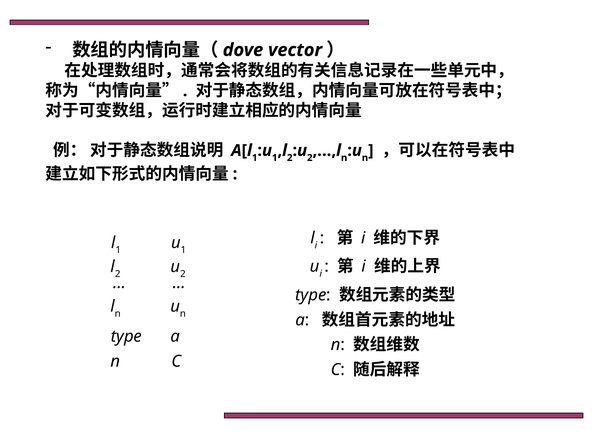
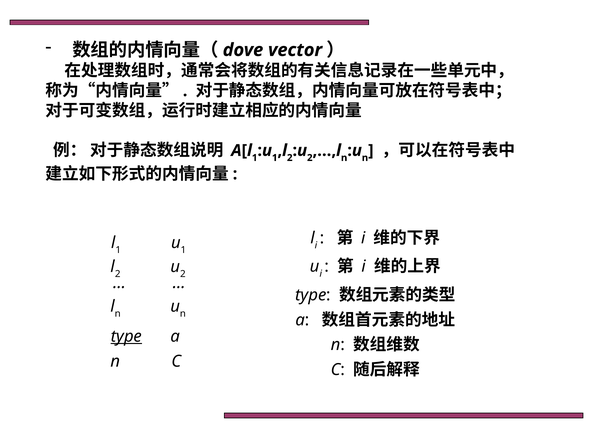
type at (126, 337) underline: none -> present
